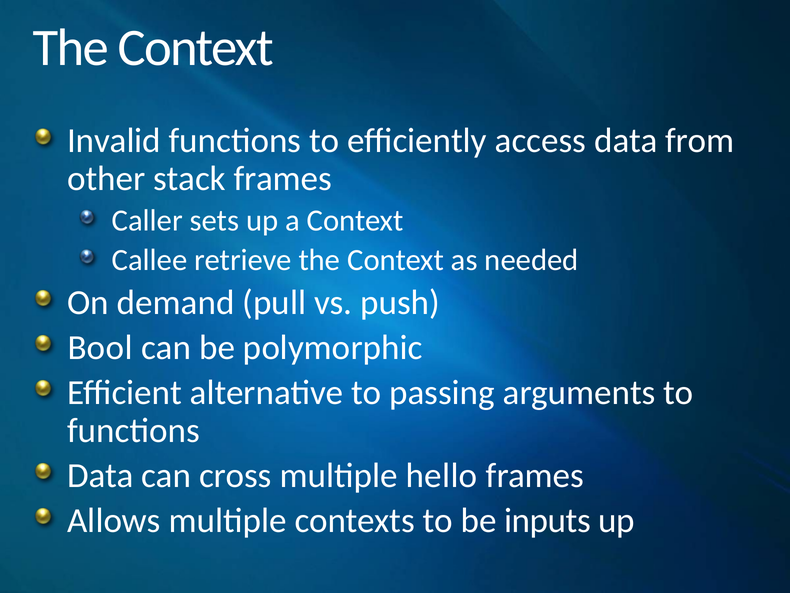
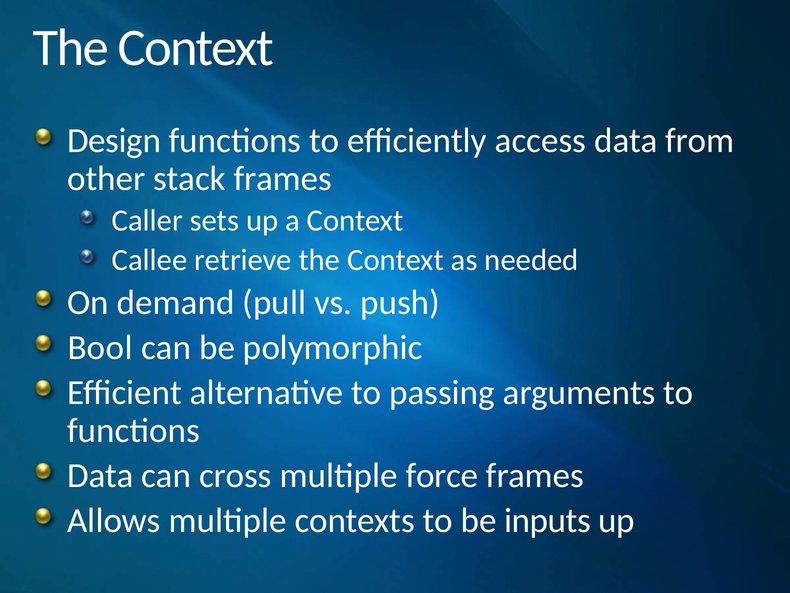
Invalid: Invalid -> Design
hello: hello -> force
